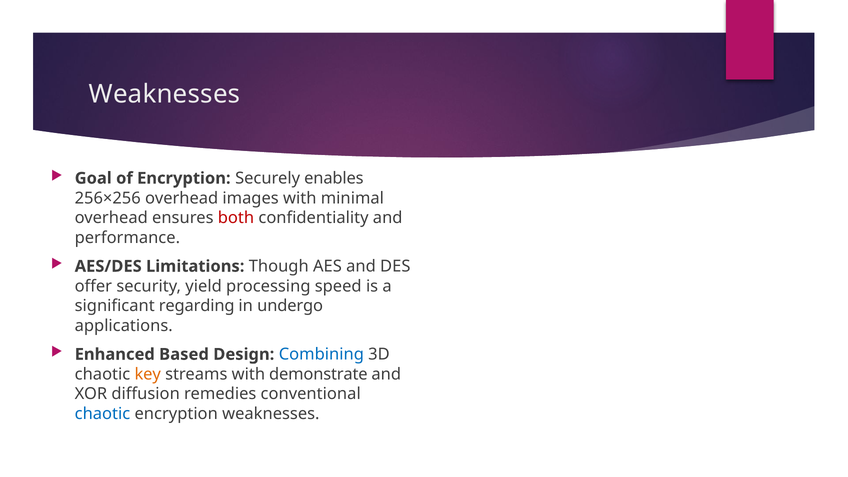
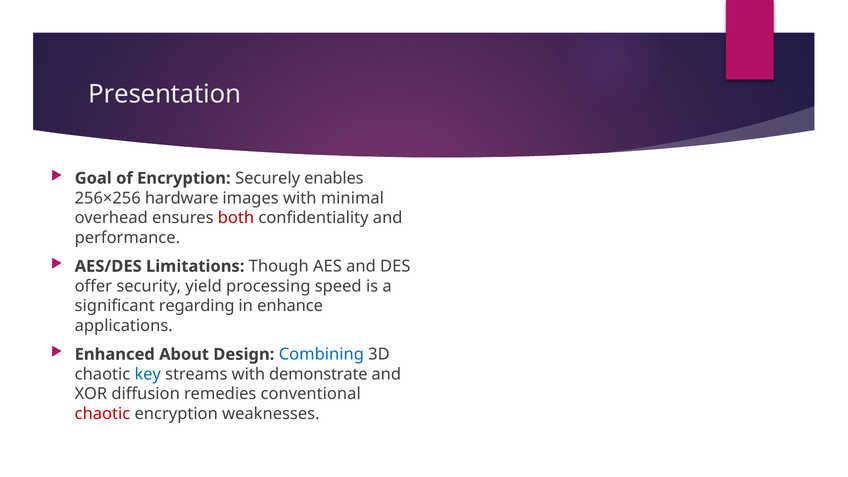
Weaknesses at (165, 94): Weaknesses -> Presentation
256×256 overhead: overhead -> hardware
undergo: undergo -> enhance
Based: Based -> About
key colour: orange -> blue
chaotic at (102, 414) colour: blue -> red
